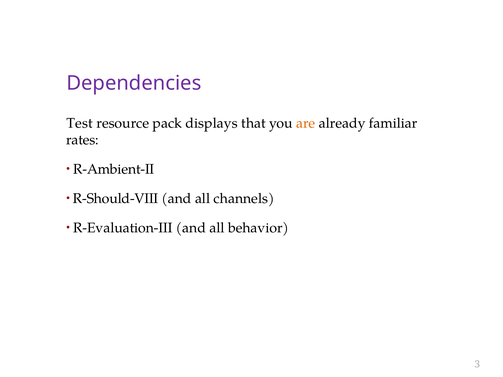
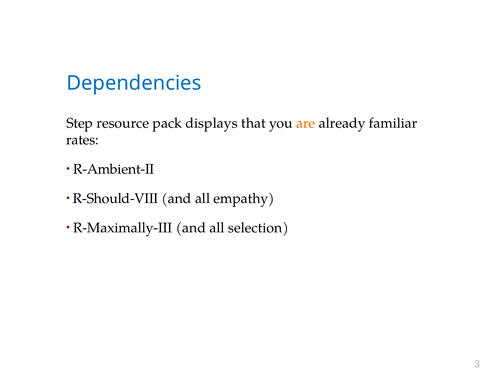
Dependencies colour: purple -> blue
Test: Test -> Step
channels: channels -> empathy
R-Evaluation-III: R-Evaluation-III -> R-Maximally-III
behavior: behavior -> selection
